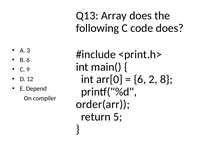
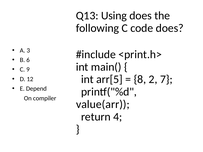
Array: Array -> Using
arr[0: arr[0 -> arr[5
6 at (140, 79): 6 -> 8
8: 8 -> 7
order(arr: order(arr -> value(arr
5: 5 -> 4
